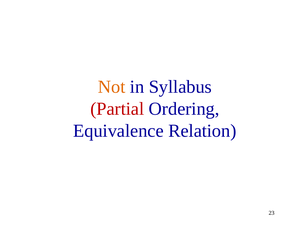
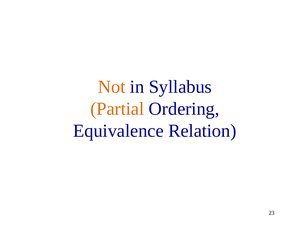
Partial colour: red -> orange
